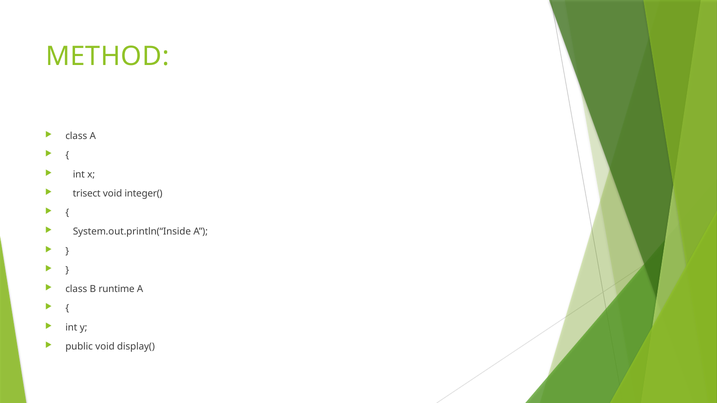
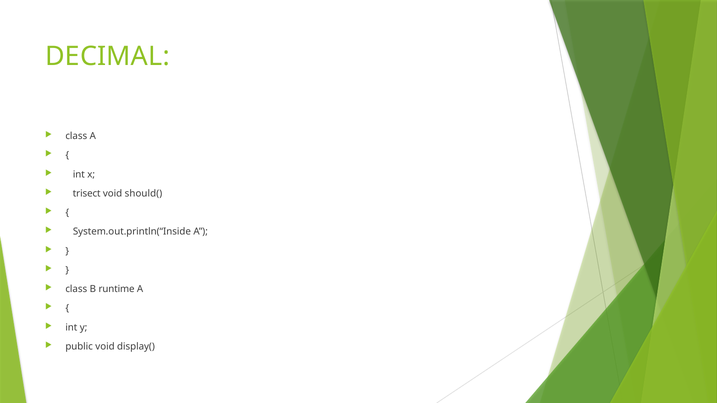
METHOD: METHOD -> DECIMAL
integer(: integer( -> should(
